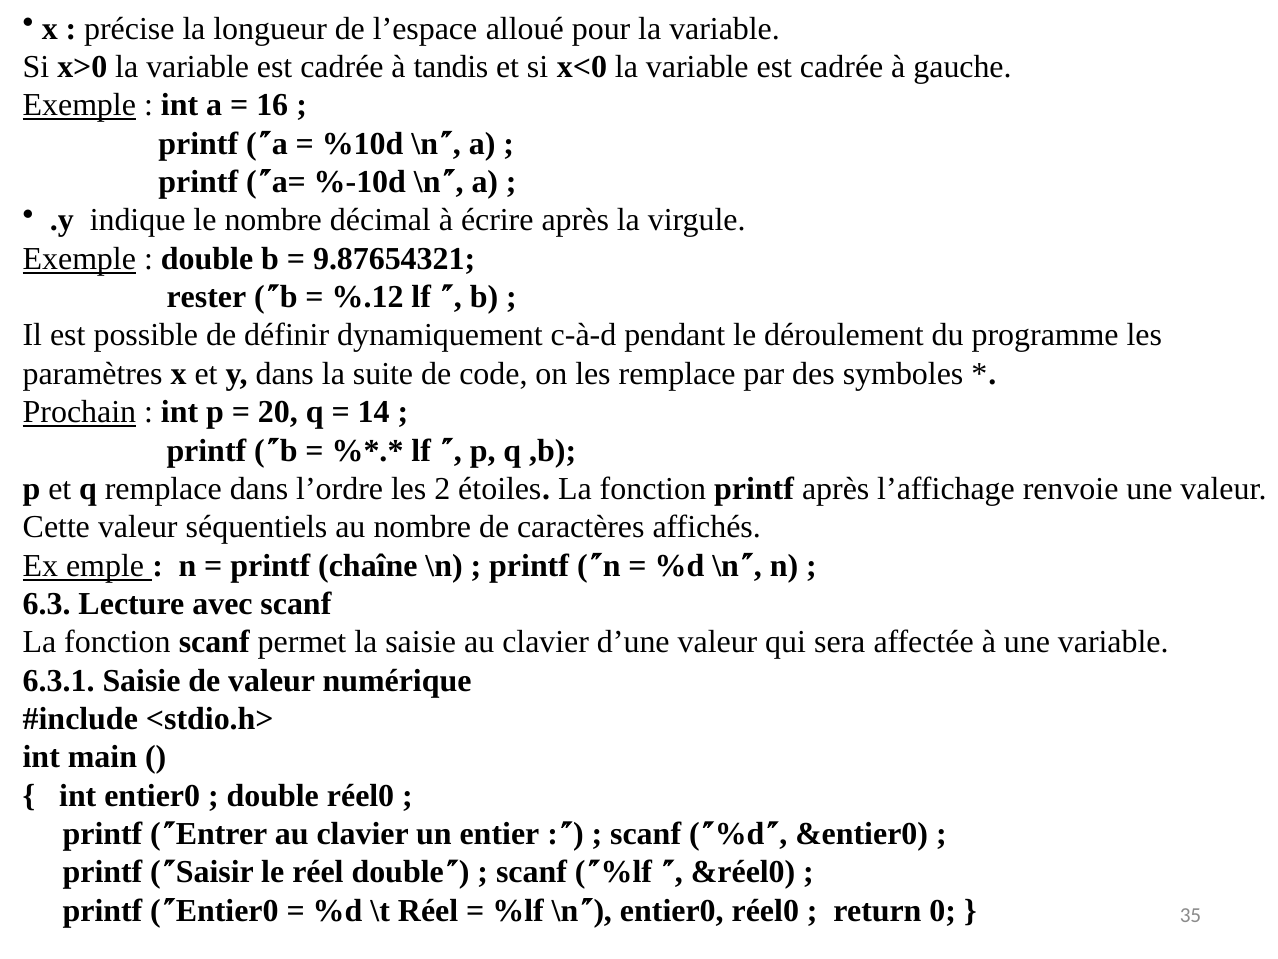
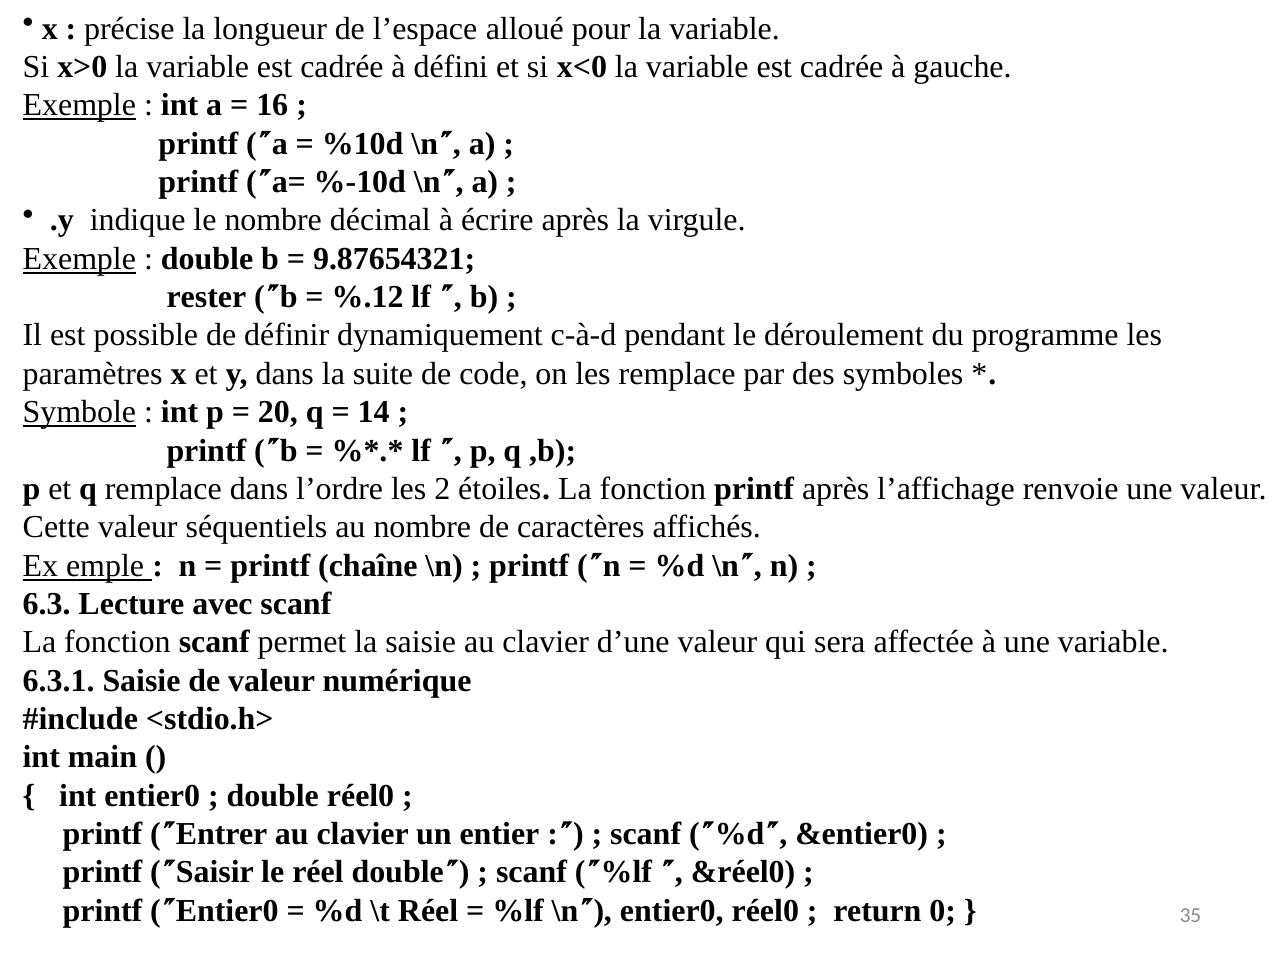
tandis: tandis -> défini
Prochain: Prochain -> Symbole
